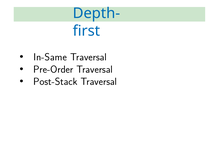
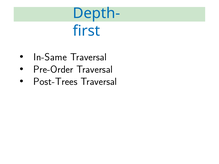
Post-Stack: Post-Stack -> Post-Trees
